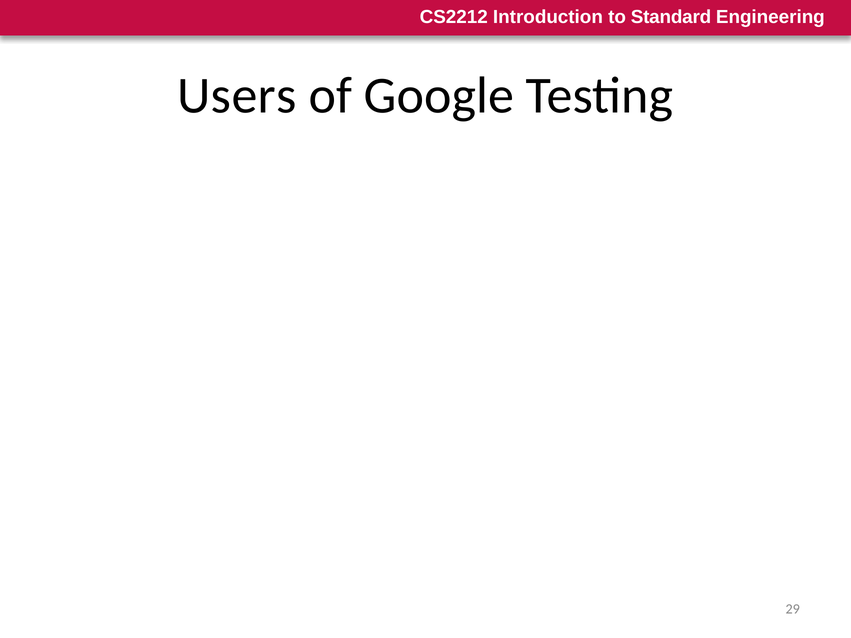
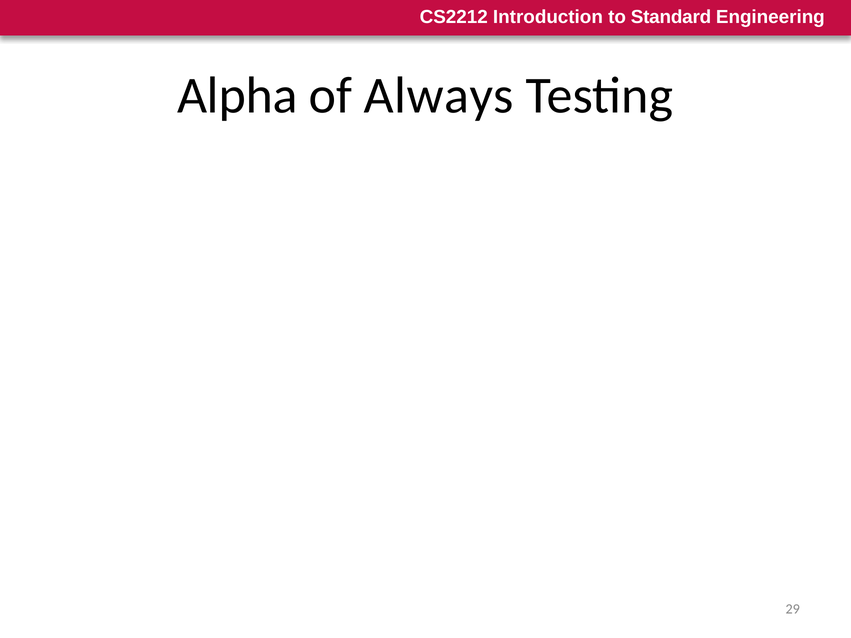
Users: Users -> Alpha
Google: Google -> Always
